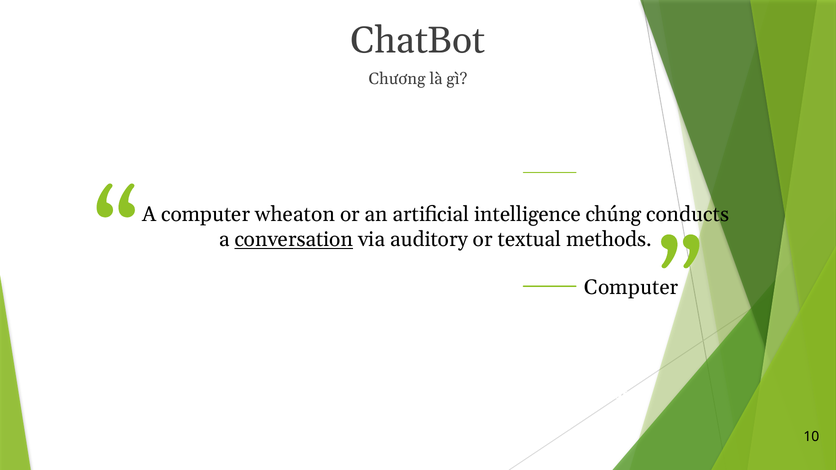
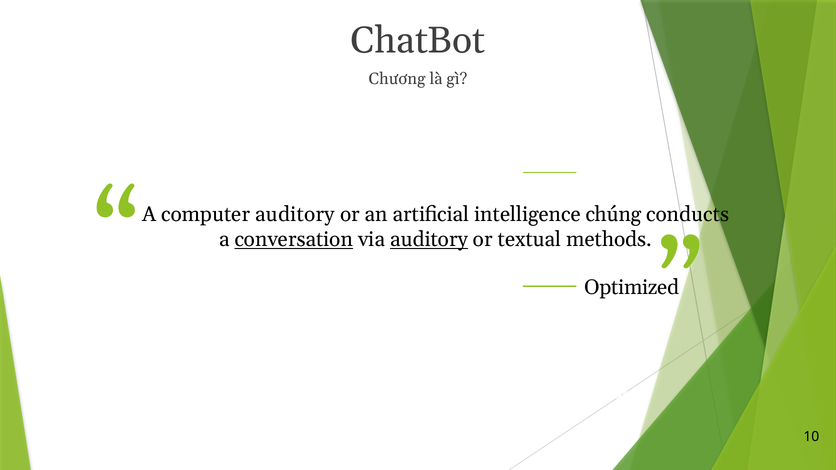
computer wheaton: wheaton -> auditory
auditory at (429, 240) underline: none -> present
Computer at (631, 288): Computer -> Optimized
